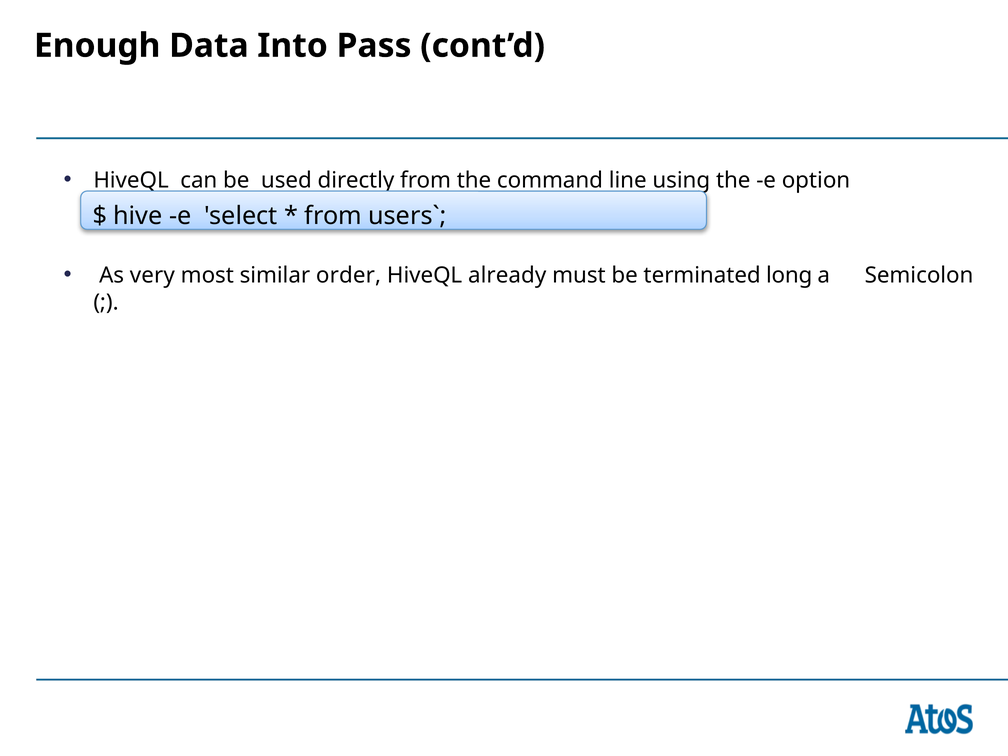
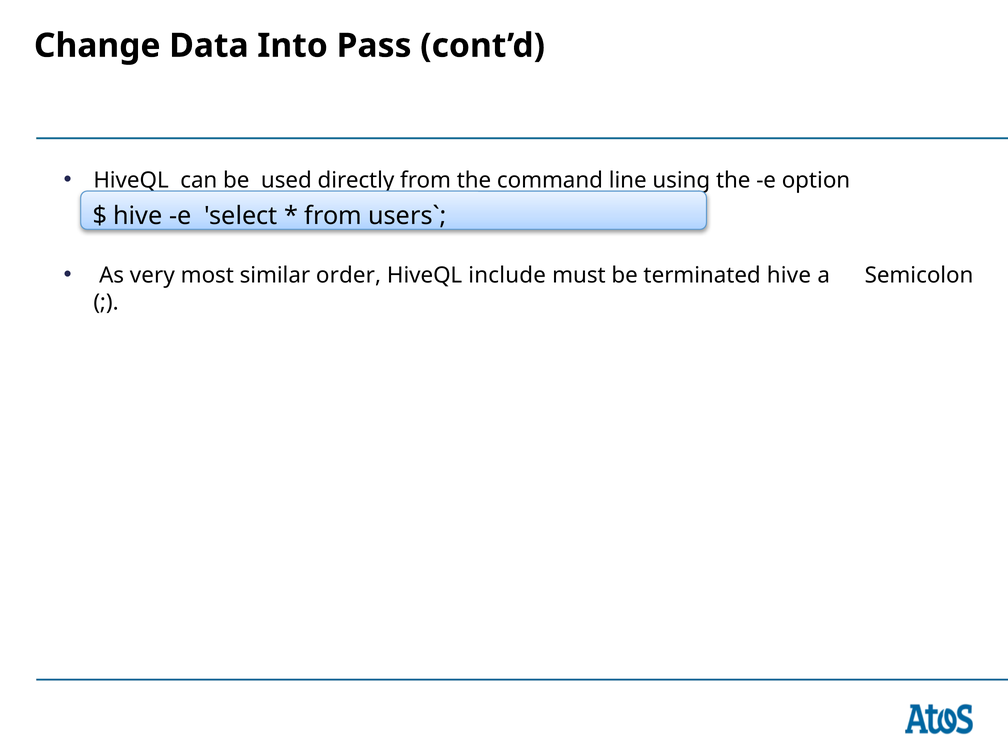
Enough: Enough -> Change
already: already -> include
terminated long: long -> hive
